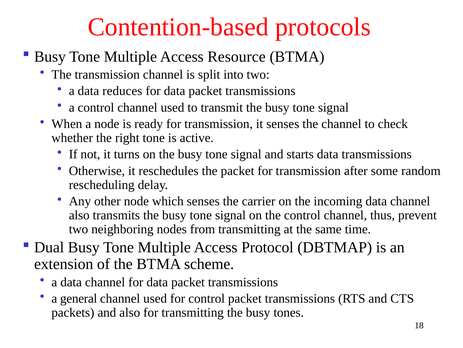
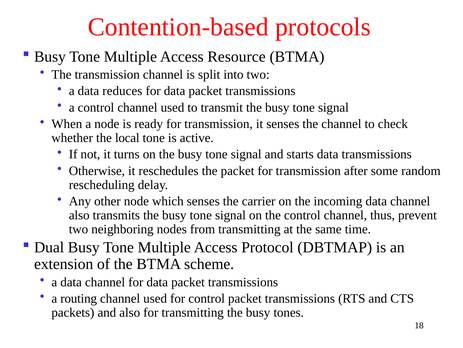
right: right -> local
general: general -> routing
